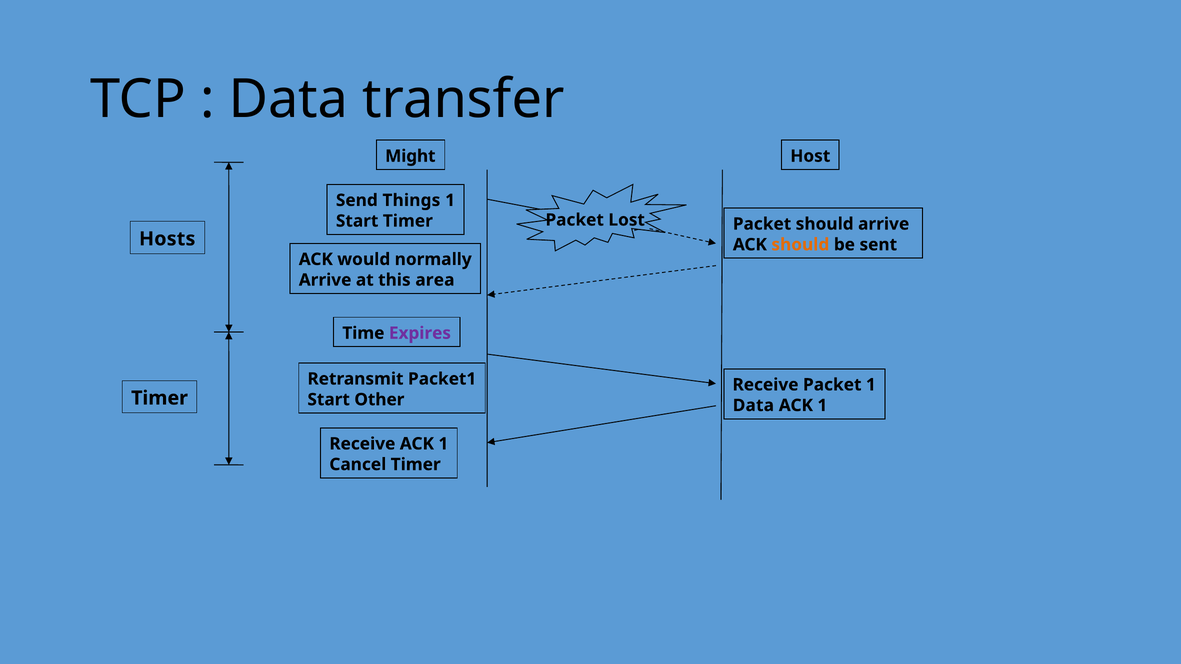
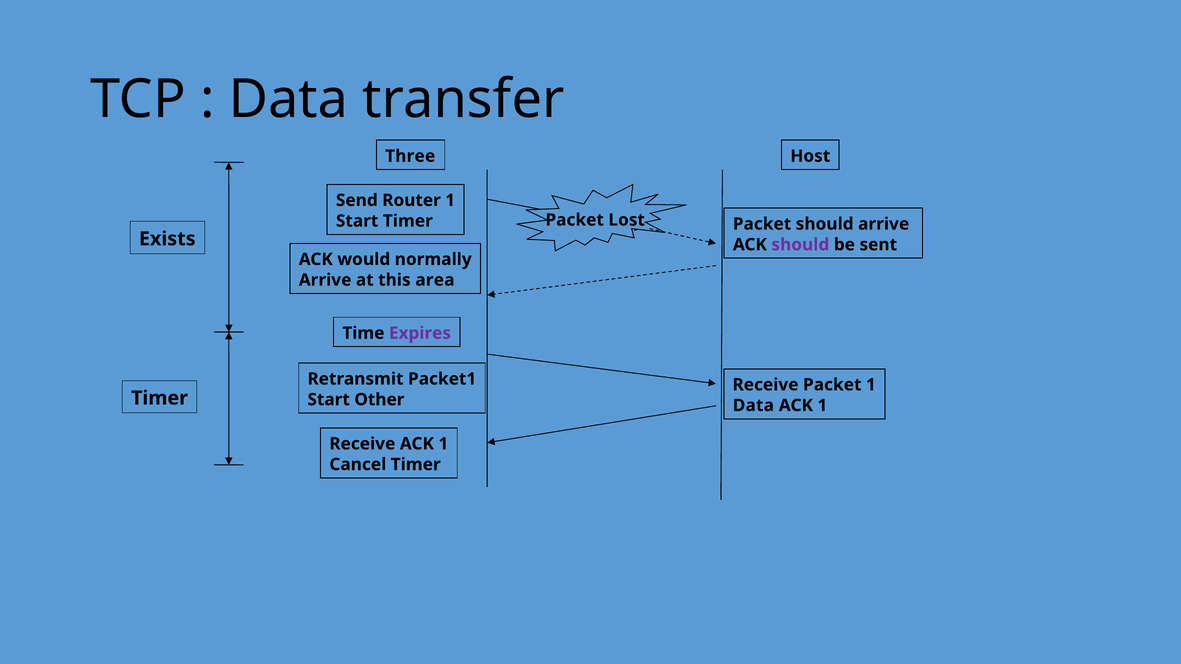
Might: Might -> Three
Things: Things -> Router
Hosts: Hosts -> Exists
should at (800, 245) colour: orange -> purple
